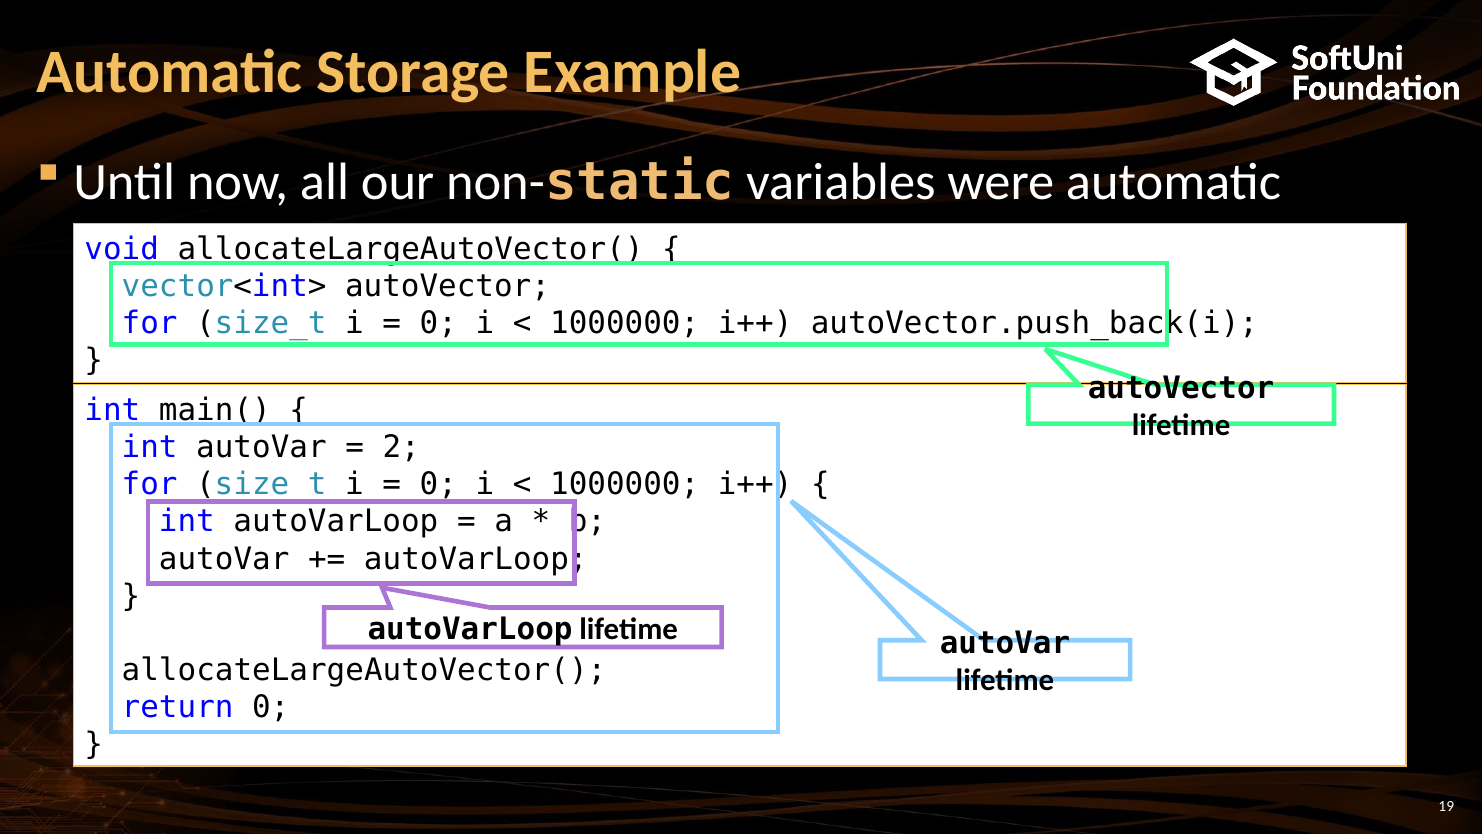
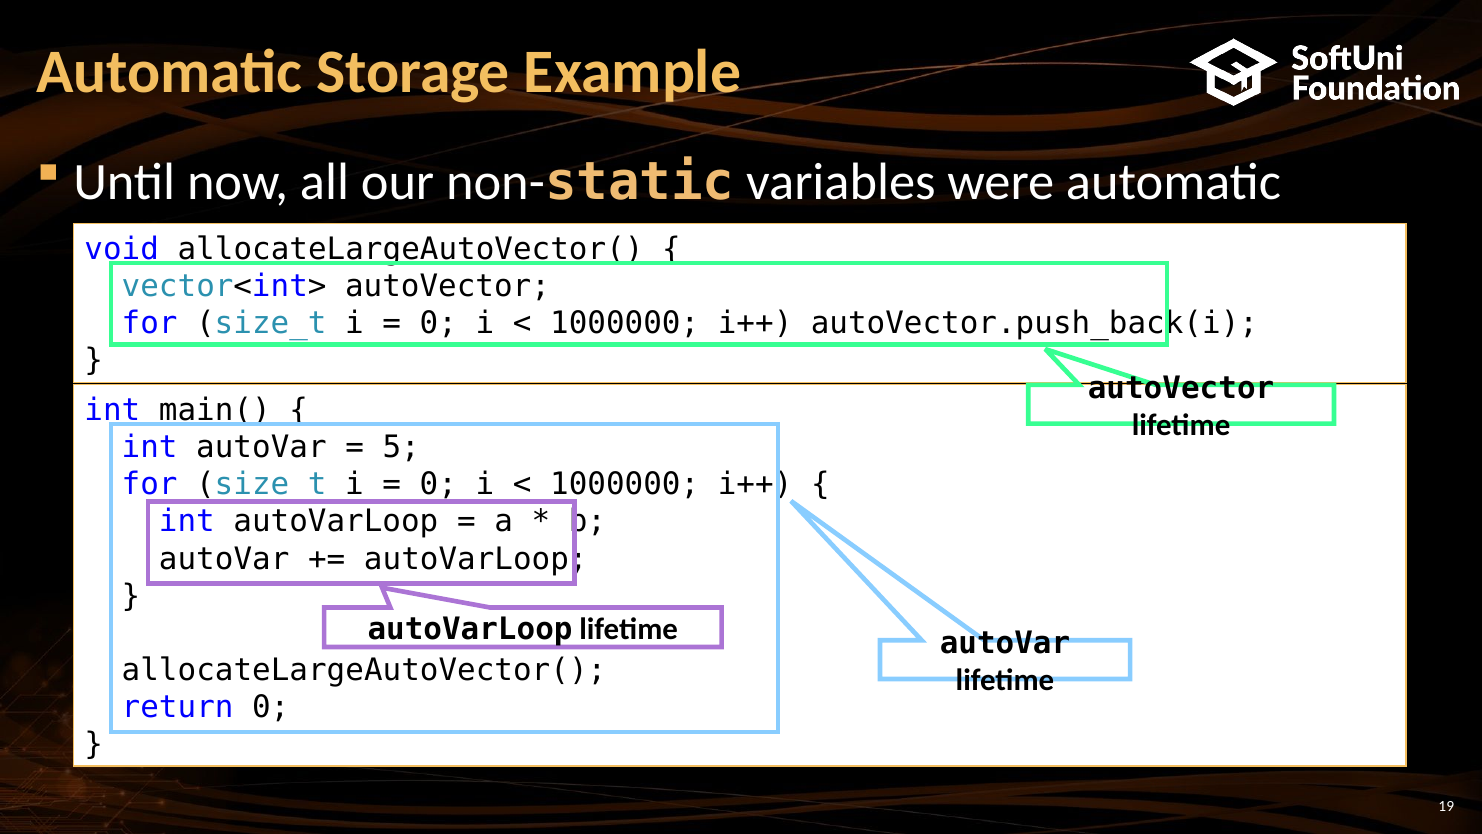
2: 2 -> 5
